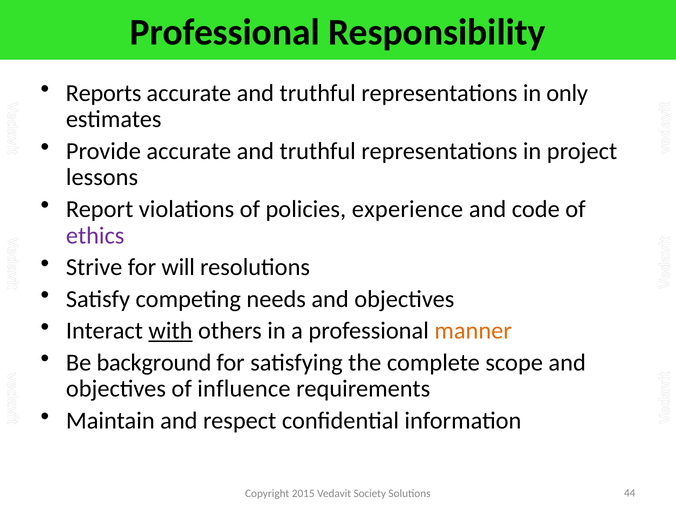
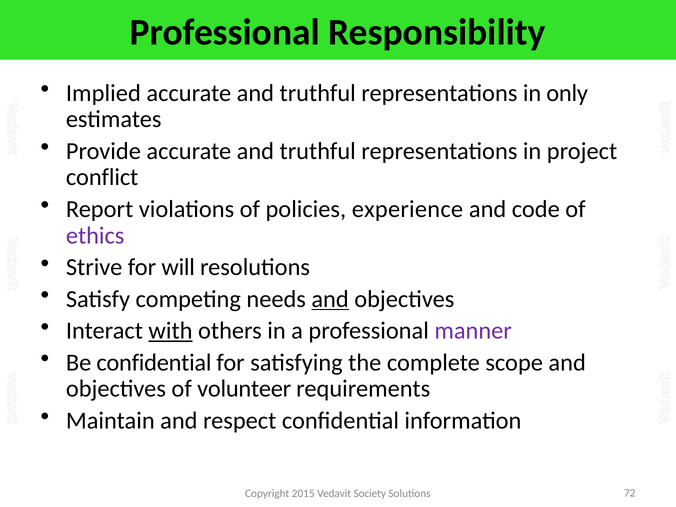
Reports: Reports -> Implied
lessons: lessons -> conflict
and at (330, 299) underline: none -> present
manner colour: orange -> purple
Be background: background -> confidential
influence: influence -> volunteer
44: 44 -> 72
